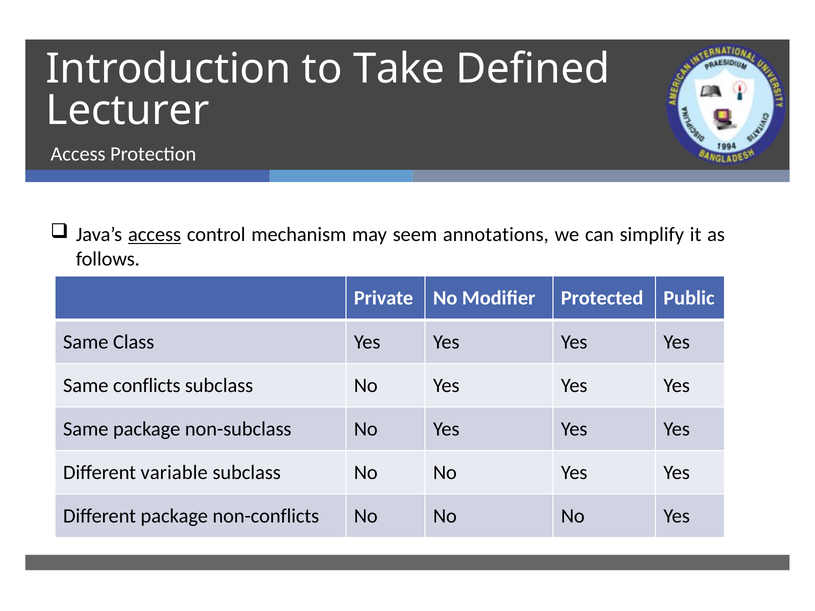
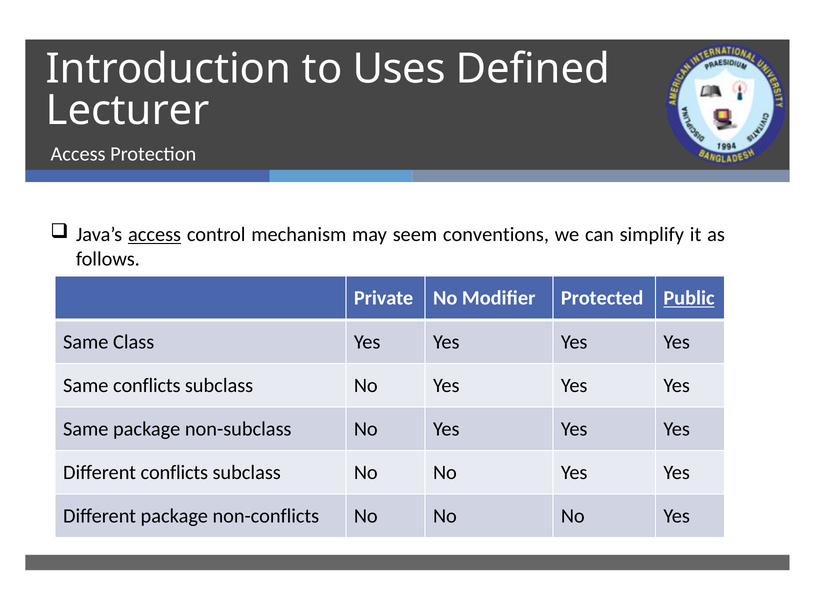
Take: Take -> Uses
annotations: annotations -> conventions
Public underline: none -> present
Different variable: variable -> conflicts
